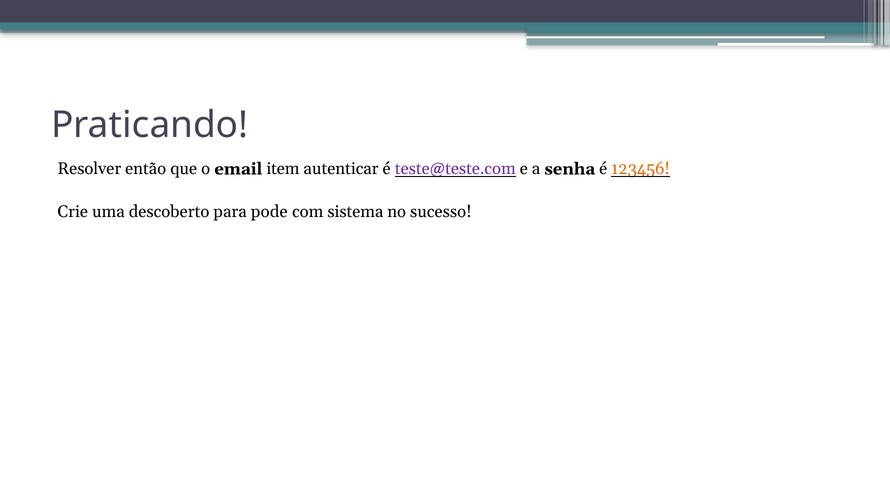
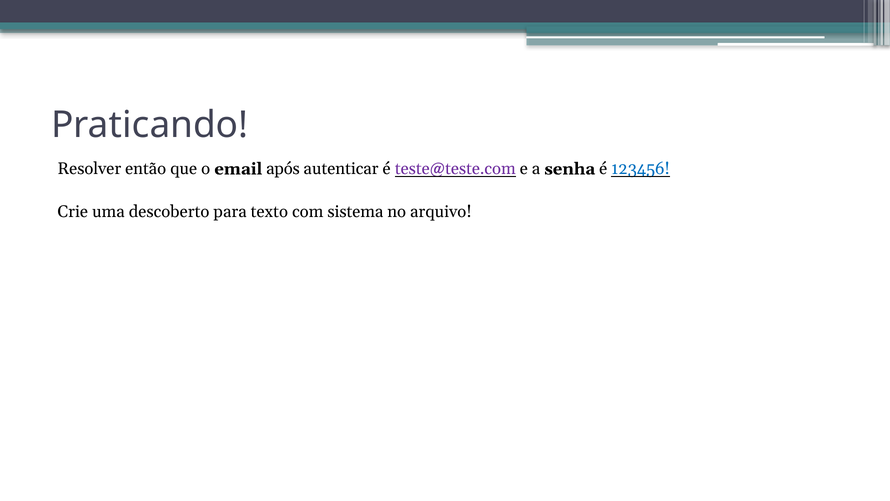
item: item -> após
123456 colour: orange -> blue
pode: pode -> texto
sucesso: sucesso -> arquivo
